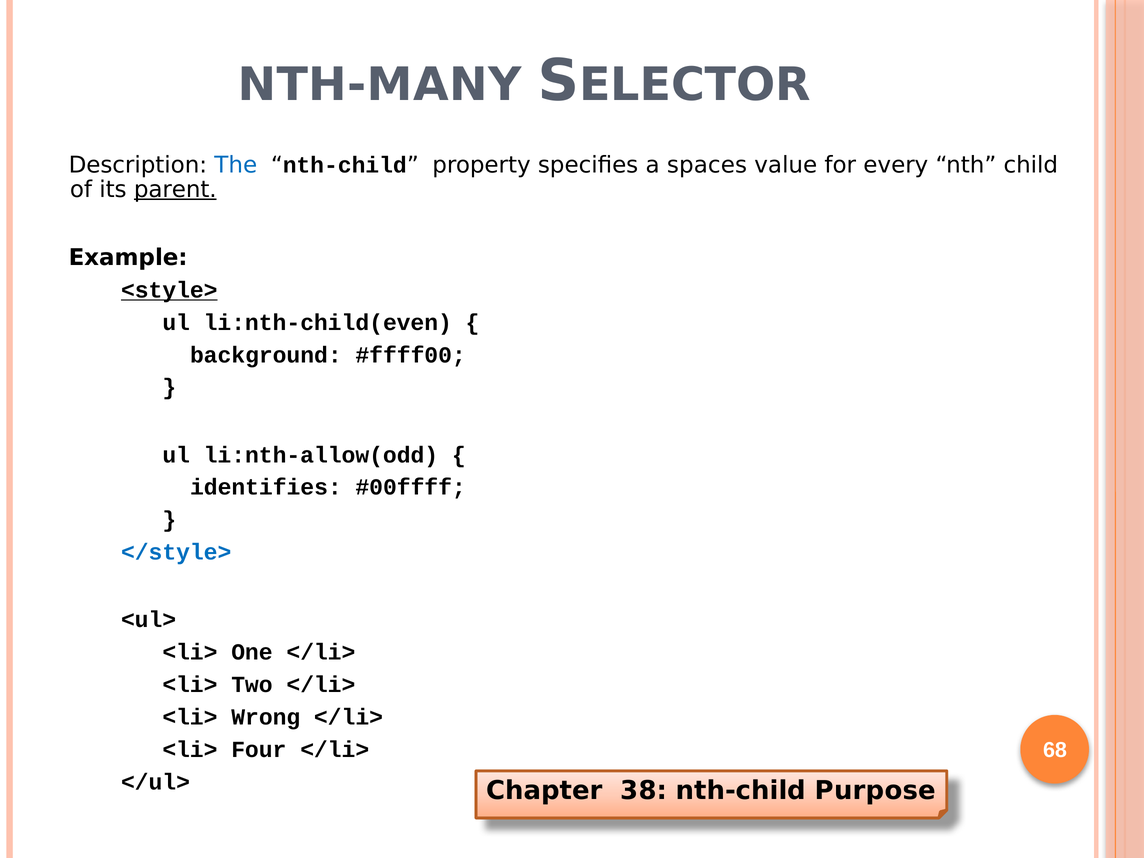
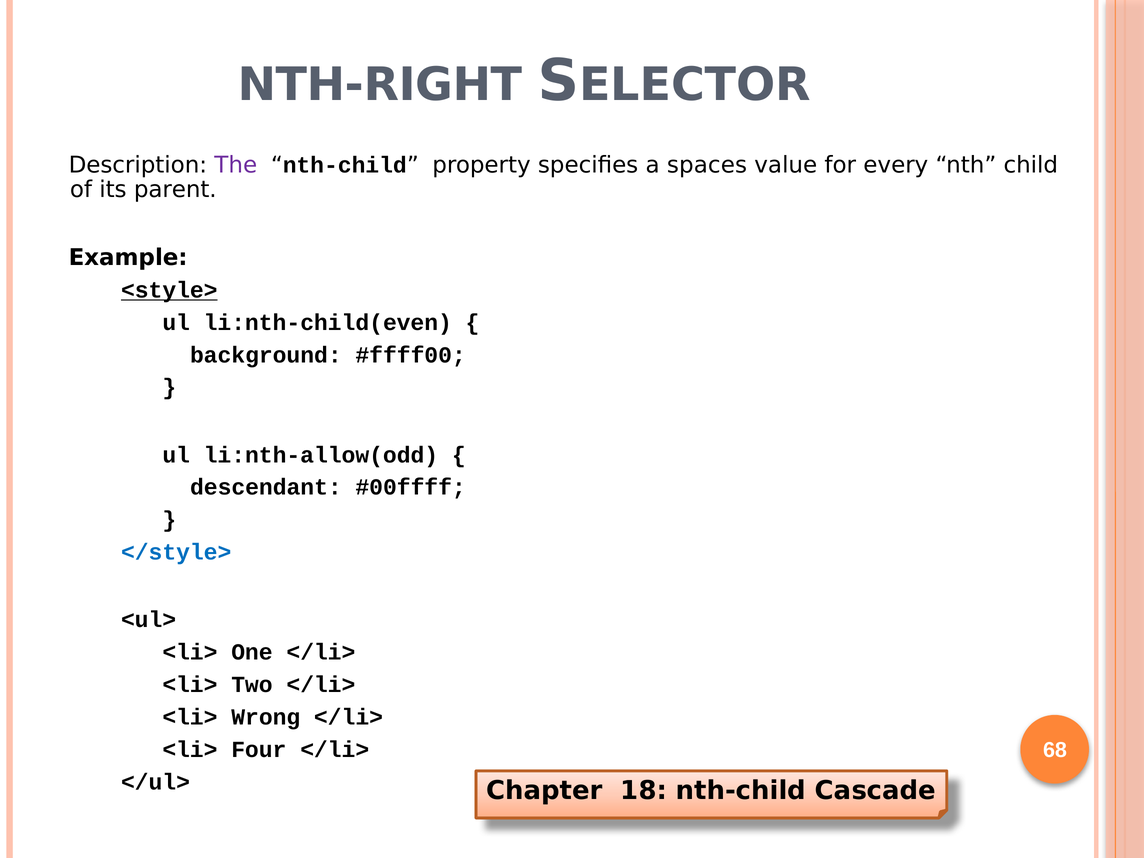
NTH-MANY: NTH-MANY -> NTH-RIGHT
The colour: blue -> purple
parent underline: present -> none
identifies: identifies -> descendant
38: 38 -> 18
Purpose: Purpose -> Cascade
